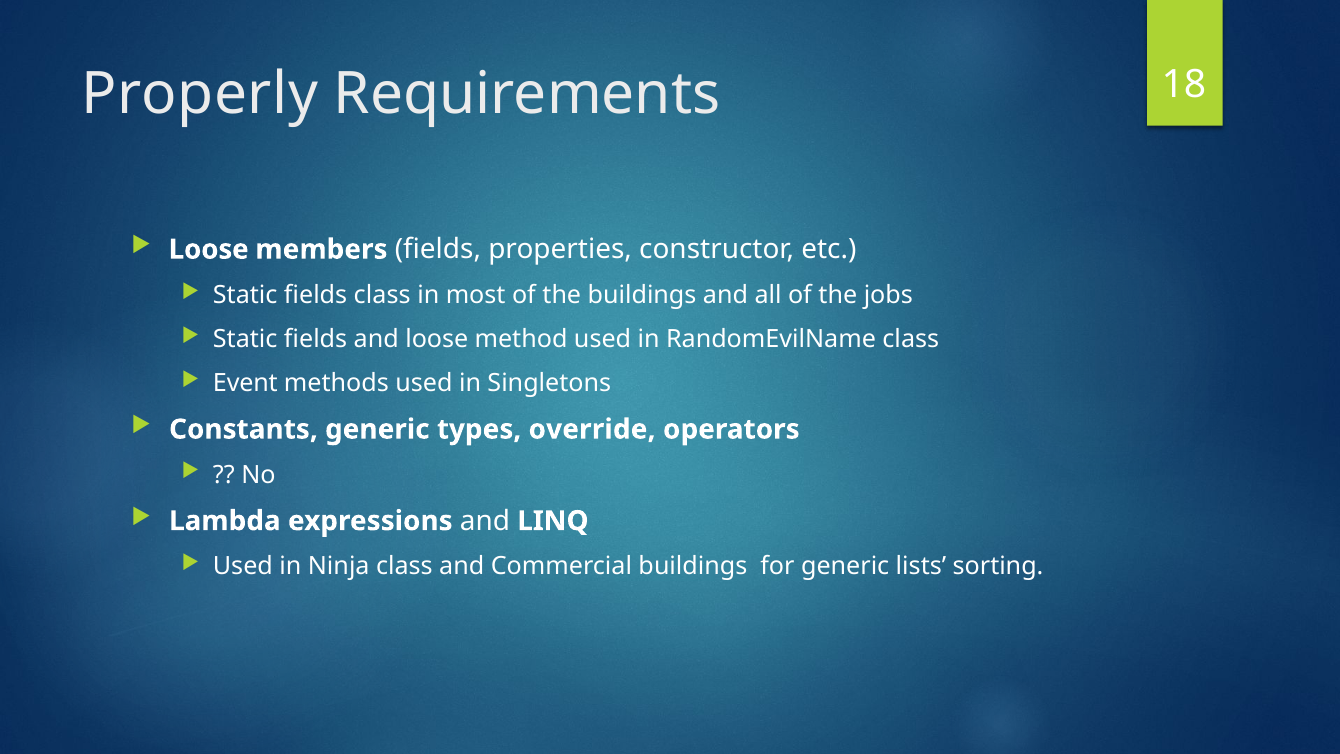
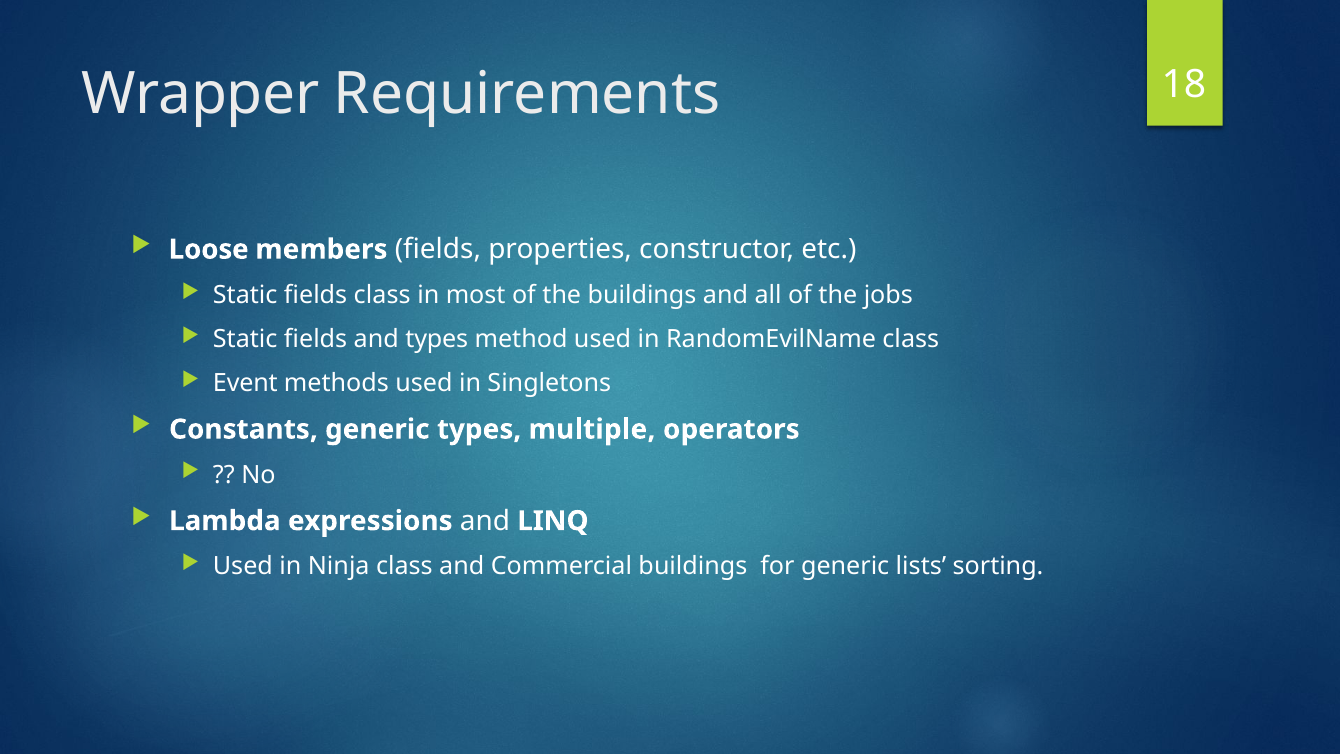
Properly: Properly -> Wrapper
and loose: loose -> types
override: override -> multiple
